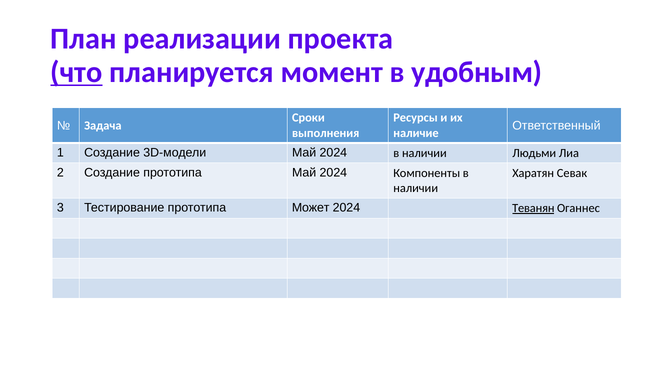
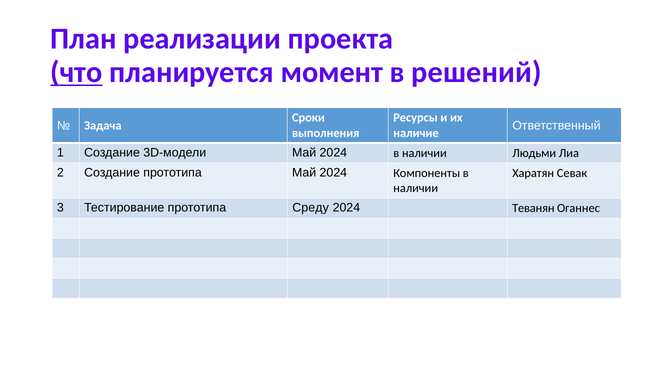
удобным: удобным -> решений
Может: Может -> Среду
Теванян underline: present -> none
